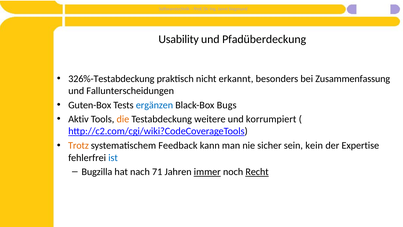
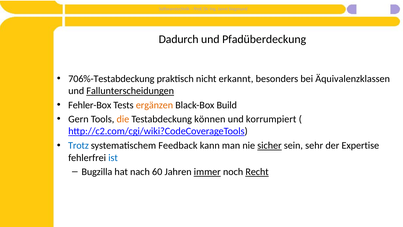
Usability: Usability -> Dadurch
326%-Testabdeckung: 326%-Testabdeckung -> 706%-Testabdeckung
Zusammenfassung: Zusammenfassung -> Äquivalenzklassen
Fallunterscheidungen underline: none -> present
Guten-Box: Guten-Box -> Fehler-Box
ergänzen colour: blue -> orange
Bugs: Bugs -> Build
Aktiv: Aktiv -> Gern
weitere: weitere -> können
Trotz colour: orange -> blue
sicher underline: none -> present
kein: kein -> sehr
71: 71 -> 60
